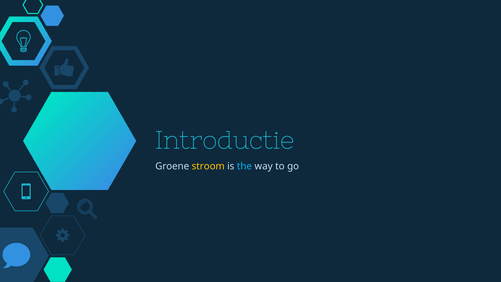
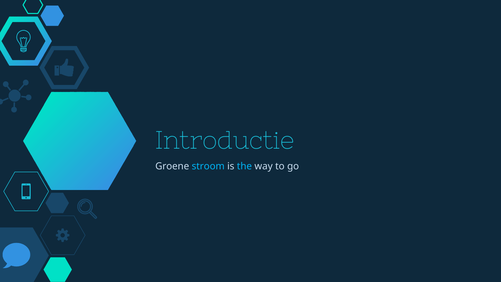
stroom colour: yellow -> light blue
